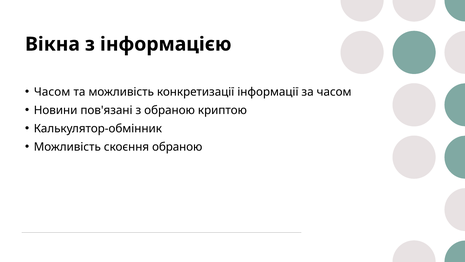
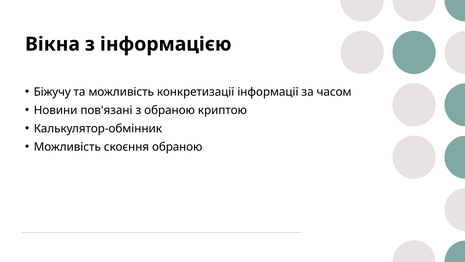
Часом at (52, 92): Часом -> Біжучу
